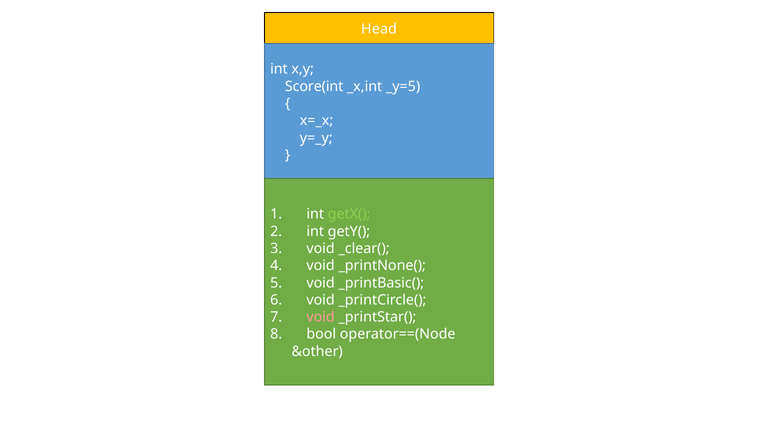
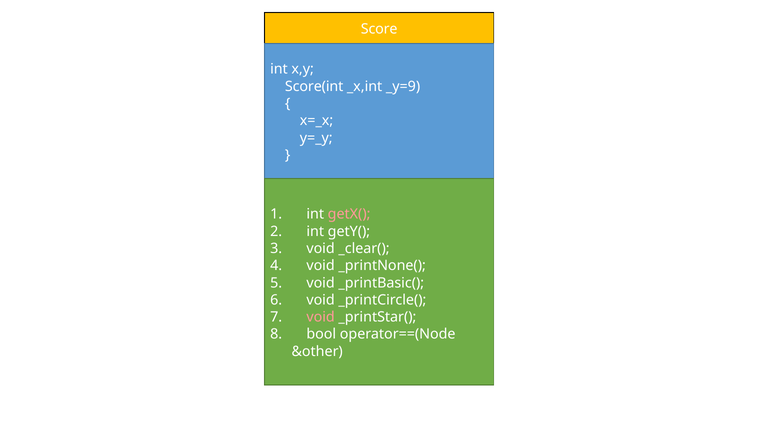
Head: Head -> Score
_y=5: _y=5 -> _y=9
getX( colour: light green -> pink
